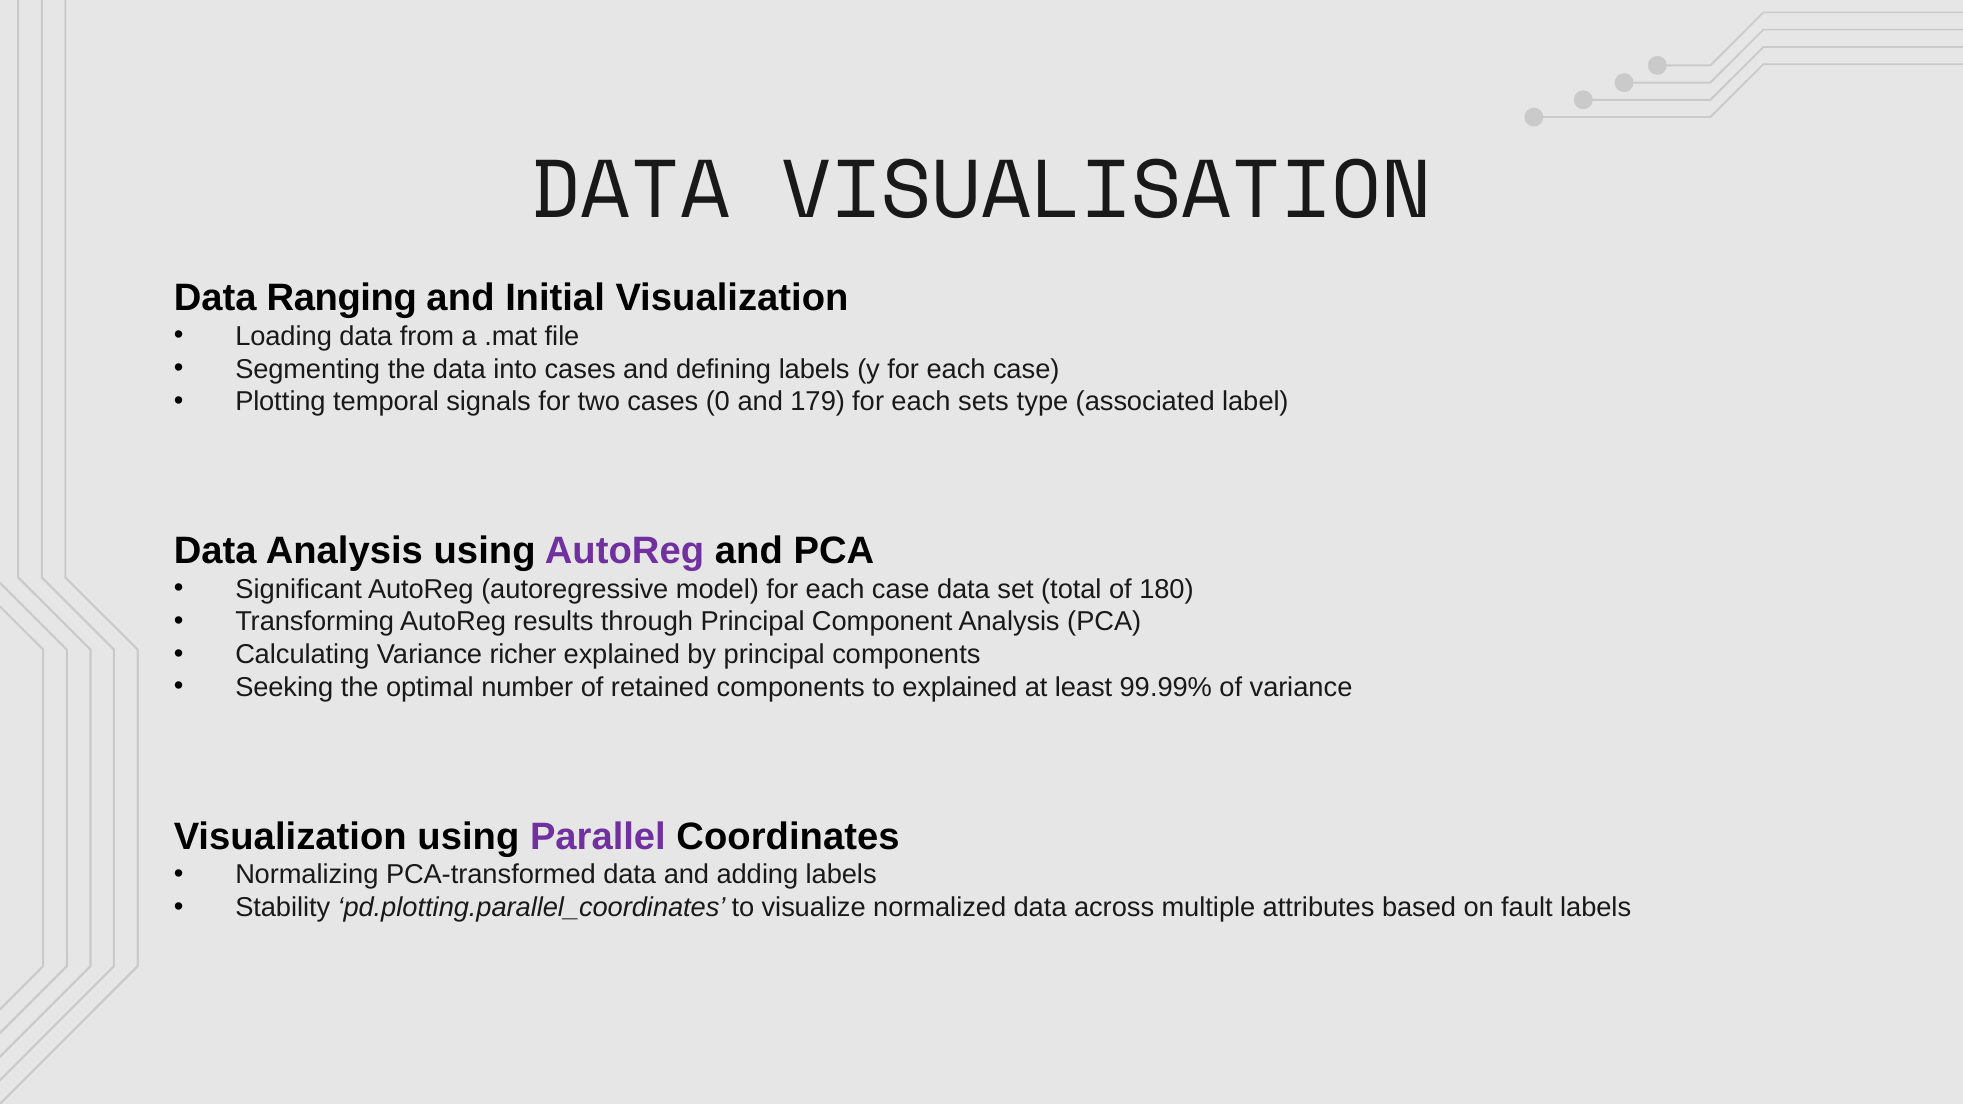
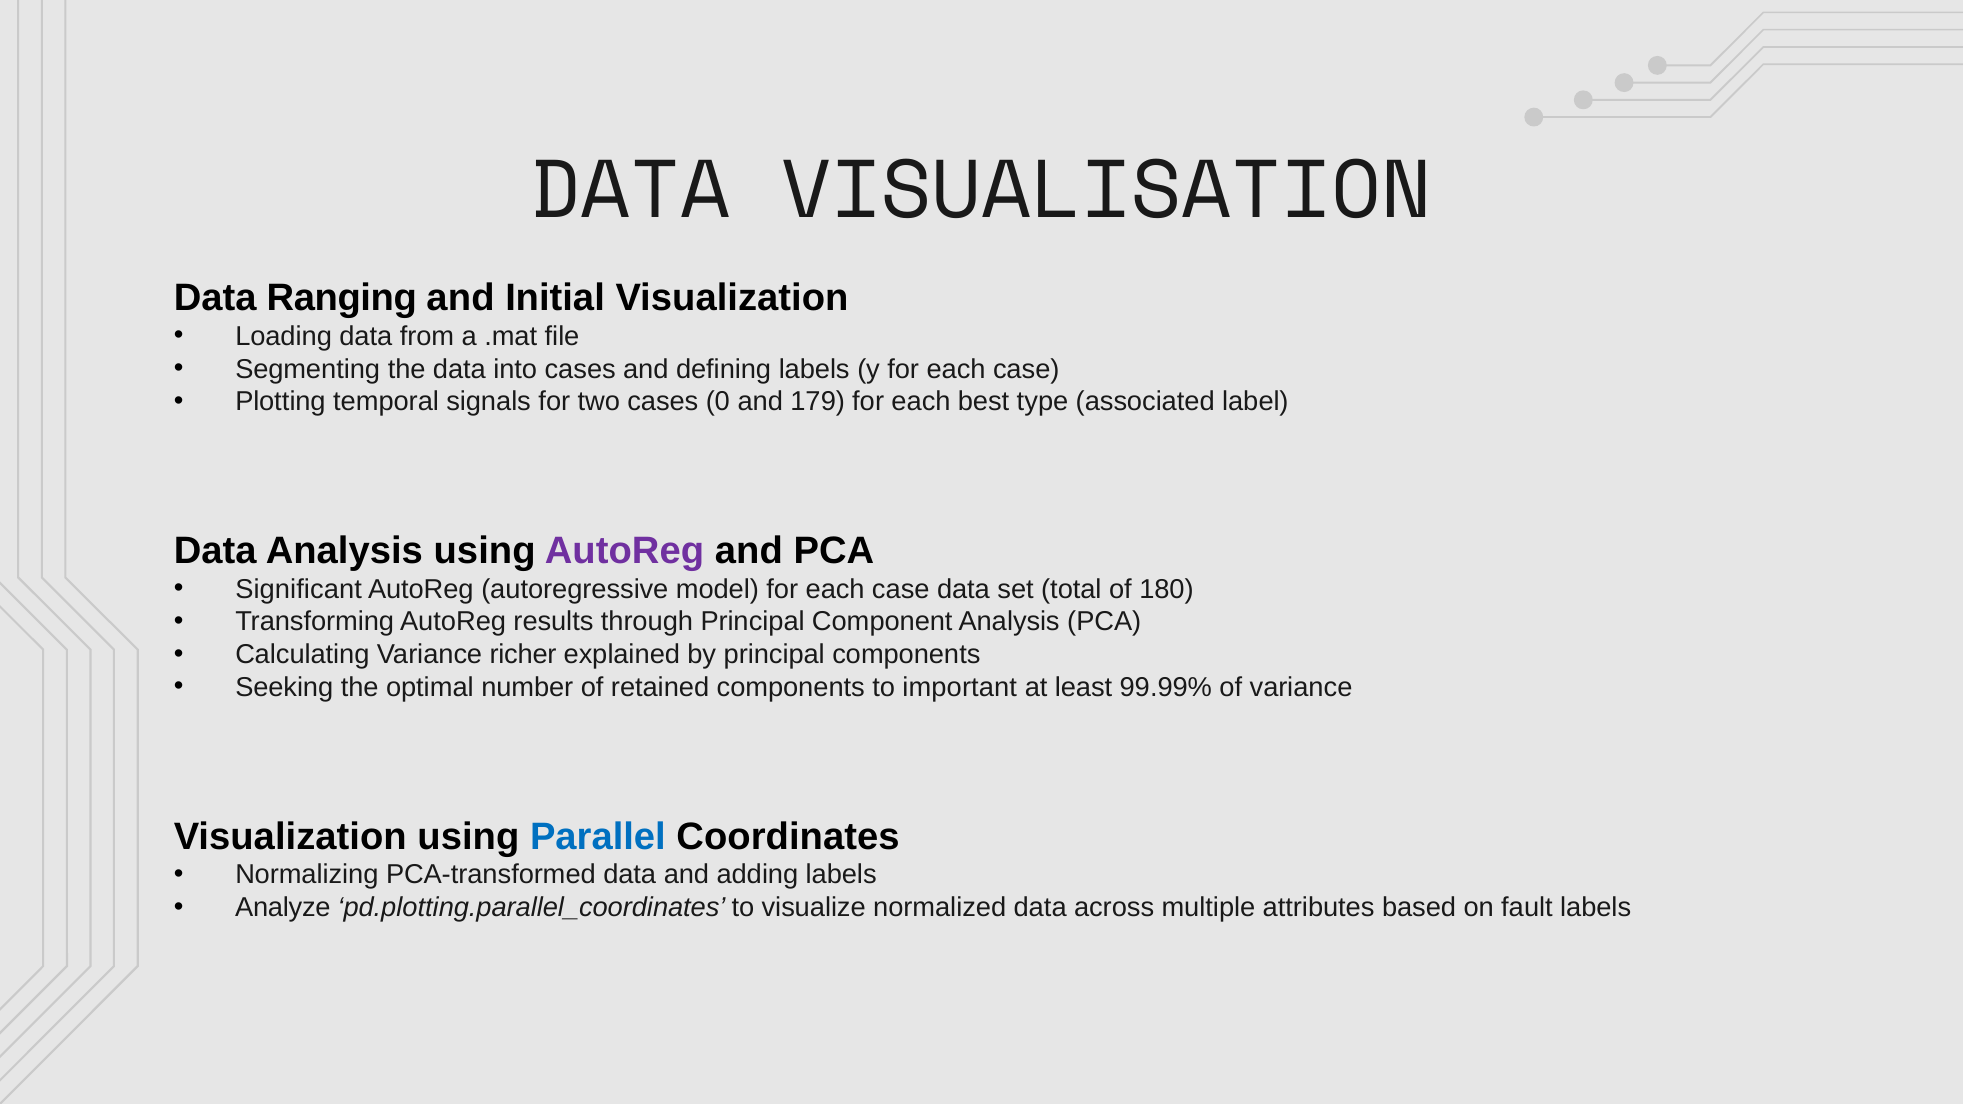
sets: sets -> best
to explained: explained -> important
Parallel colour: purple -> blue
Stability: Stability -> Analyze
